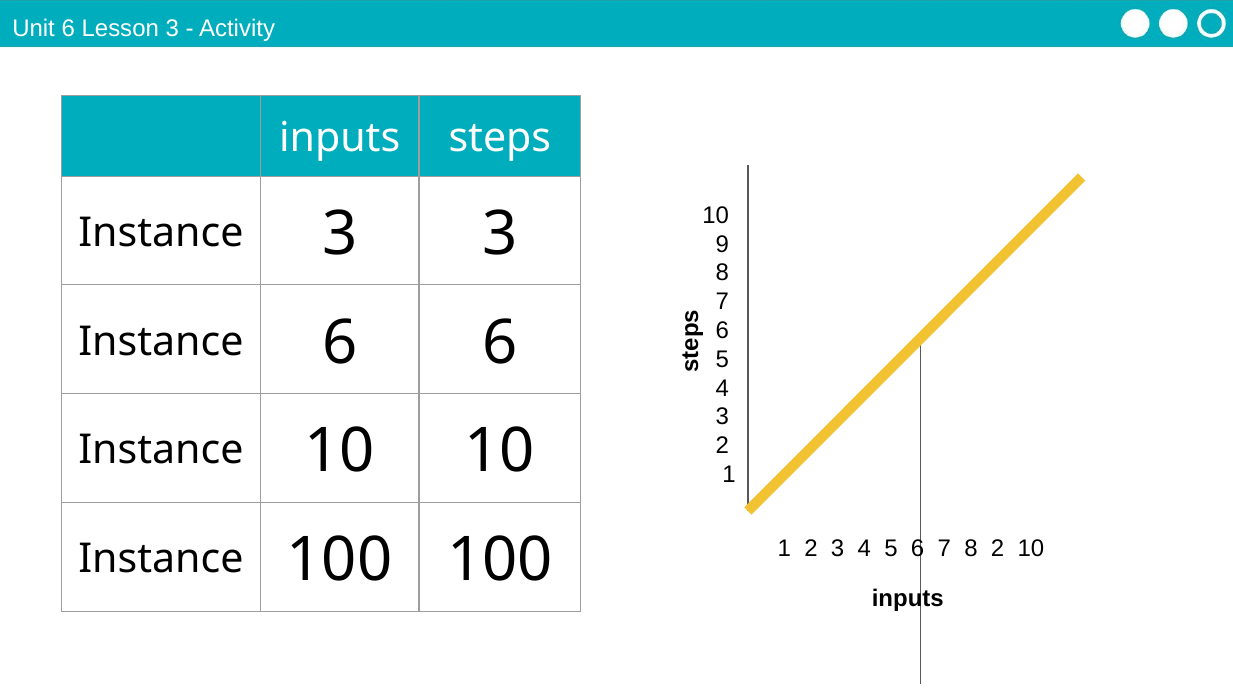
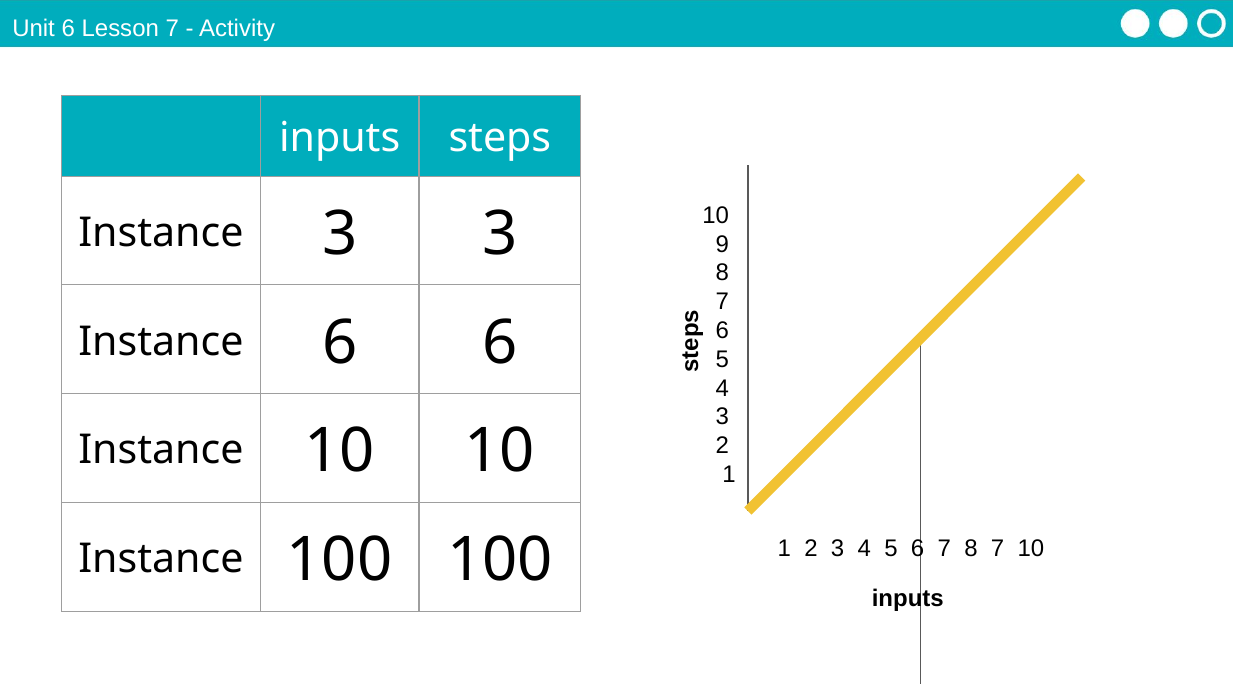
Lesson 3: 3 -> 7
7 8 2: 2 -> 7
